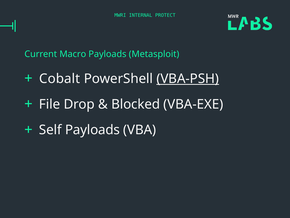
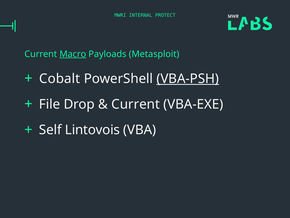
Macro underline: none -> present
Blocked at (136, 104): Blocked -> Current
Self Payloads: Payloads -> Lintovois
